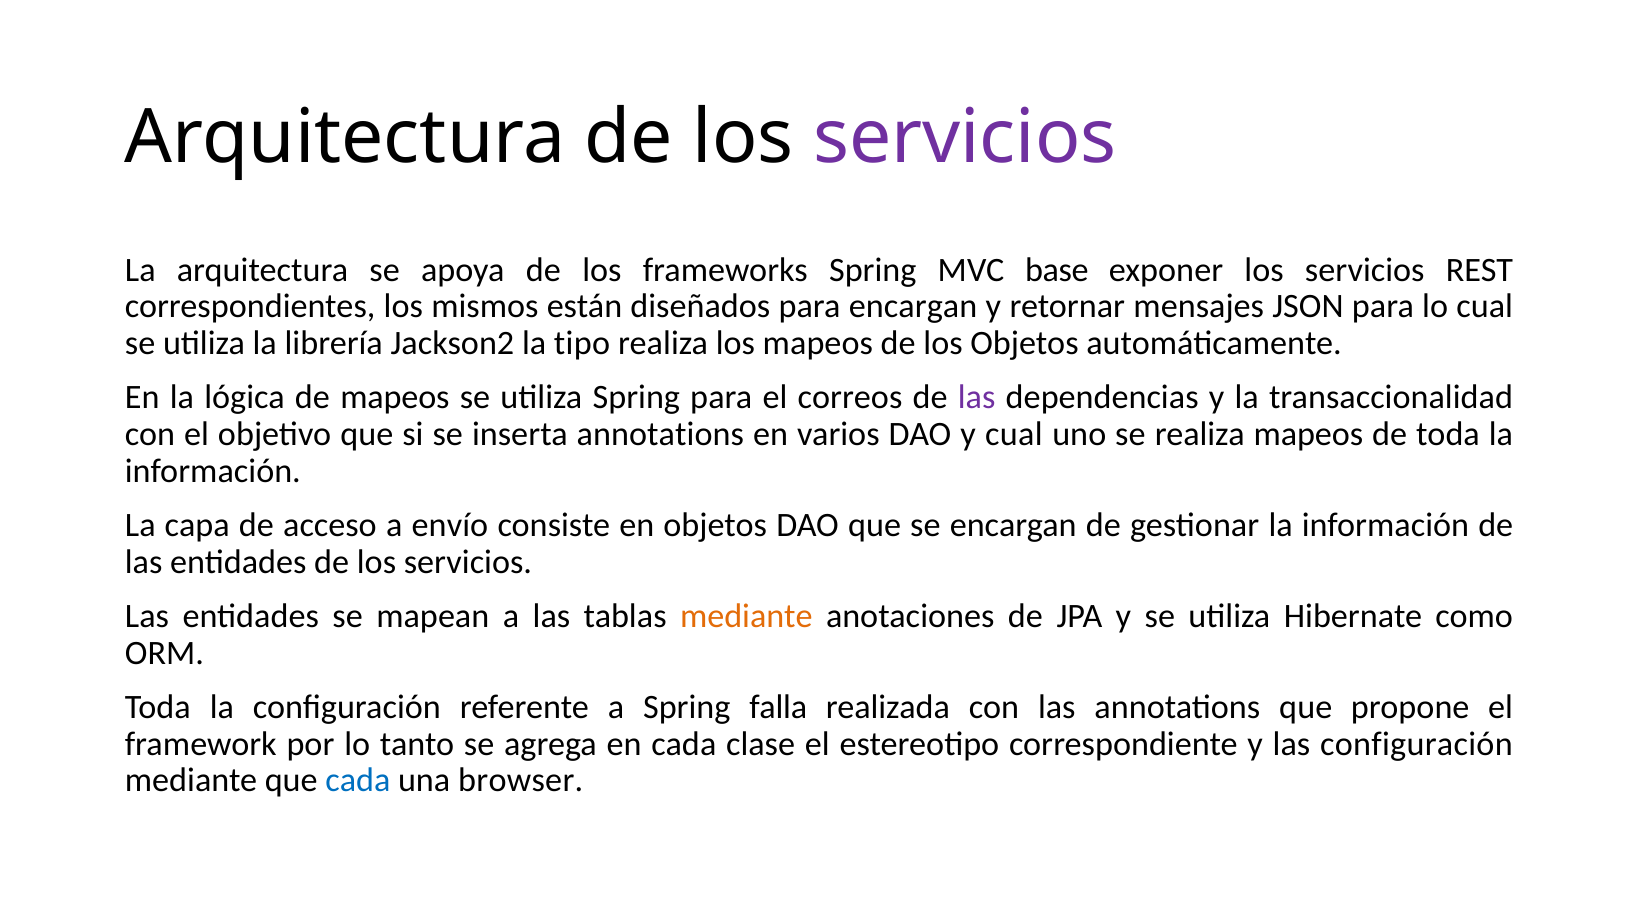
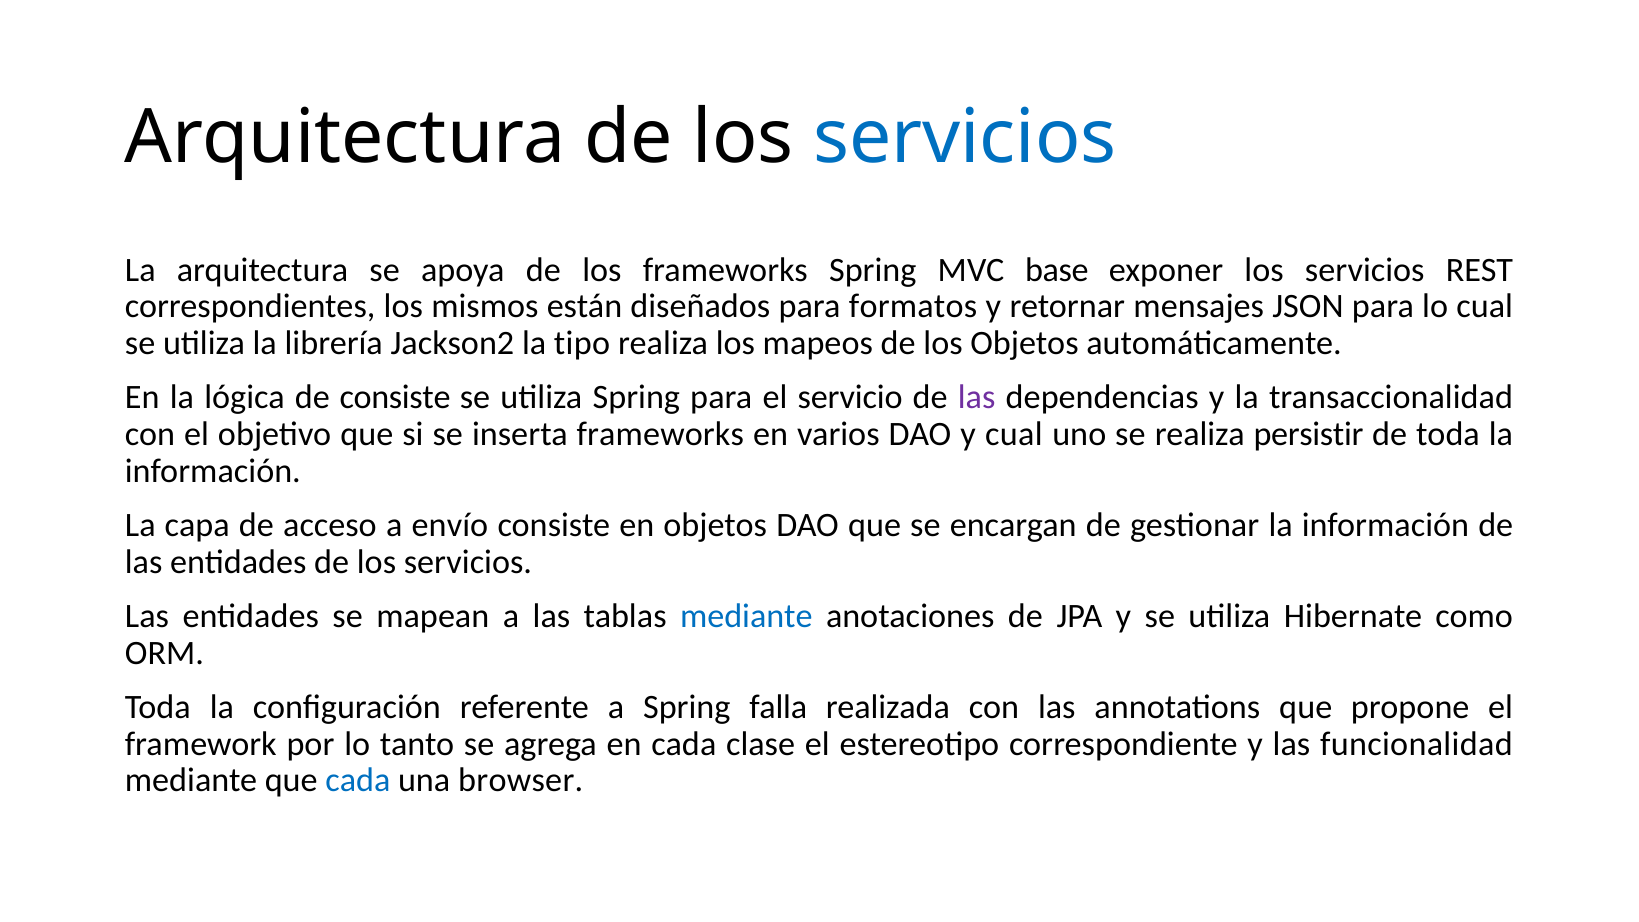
servicios at (965, 138) colour: purple -> blue
para encargan: encargan -> formatos
de mapeos: mapeos -> consiste
correos: correos -> servicio
inserta annotations: annotations -> frameworks
realiza mapeos: mapeos -> persistir
mediante at (746, 616) colour: orange -> blue
las configuración: configuración -> funcionalidad
